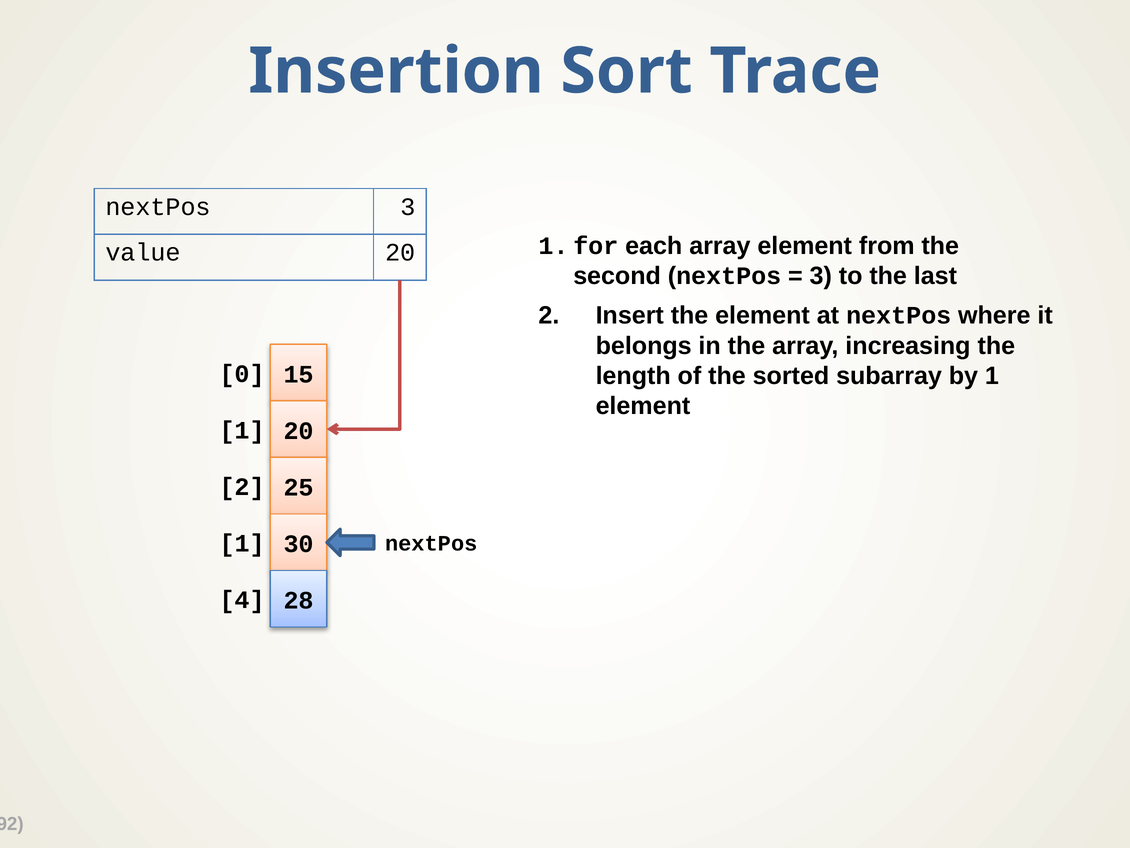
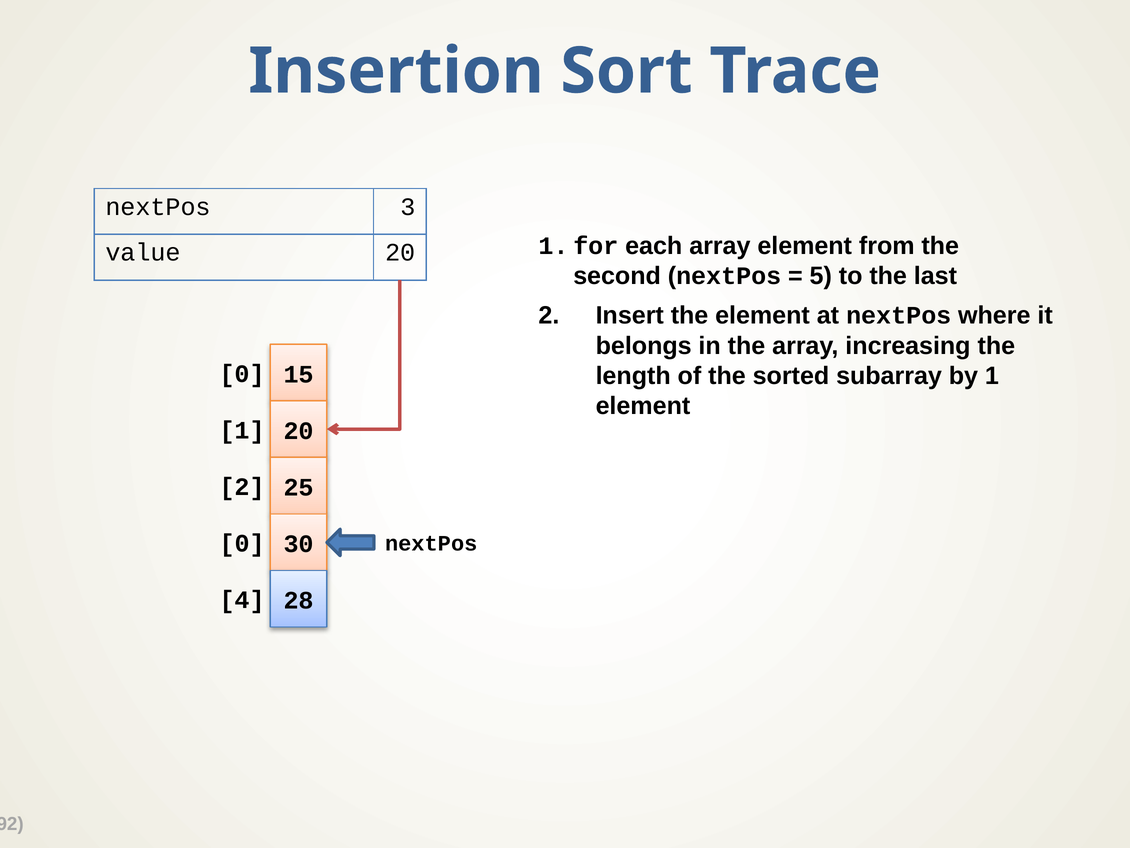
3 at (821, 276): 3 -> 5
1 at (242, 543): 1 -> 0
